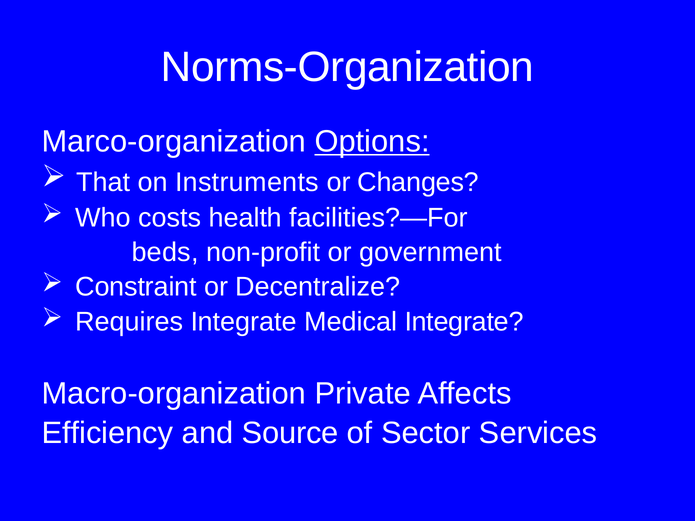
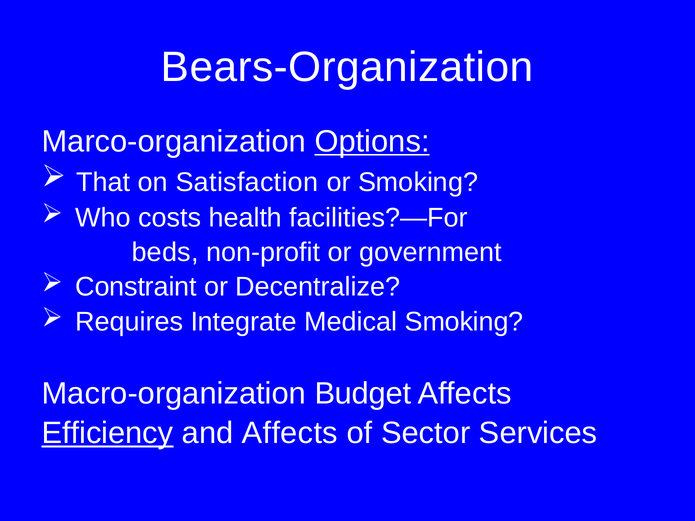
Norms-Organization: Norms-Organization -> Bears-Organization
Instruments: Instruments -> Satisfaction
or Changes: Changes -> Smoking
Medical Integrate: Integrate -> Smoking
Private: Private -> Budget
Efficiency underline: none -> present
and Source: Source -> Affects
